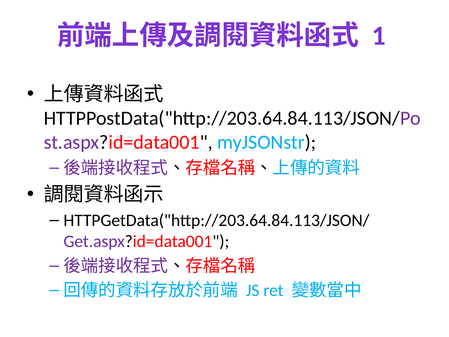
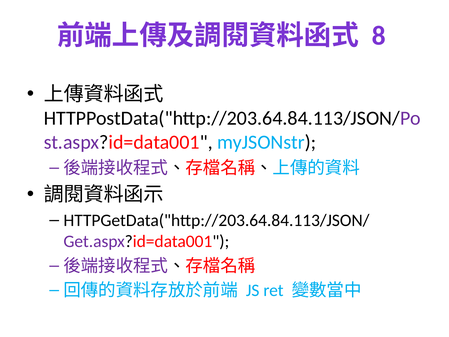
1: 1 -> 8
